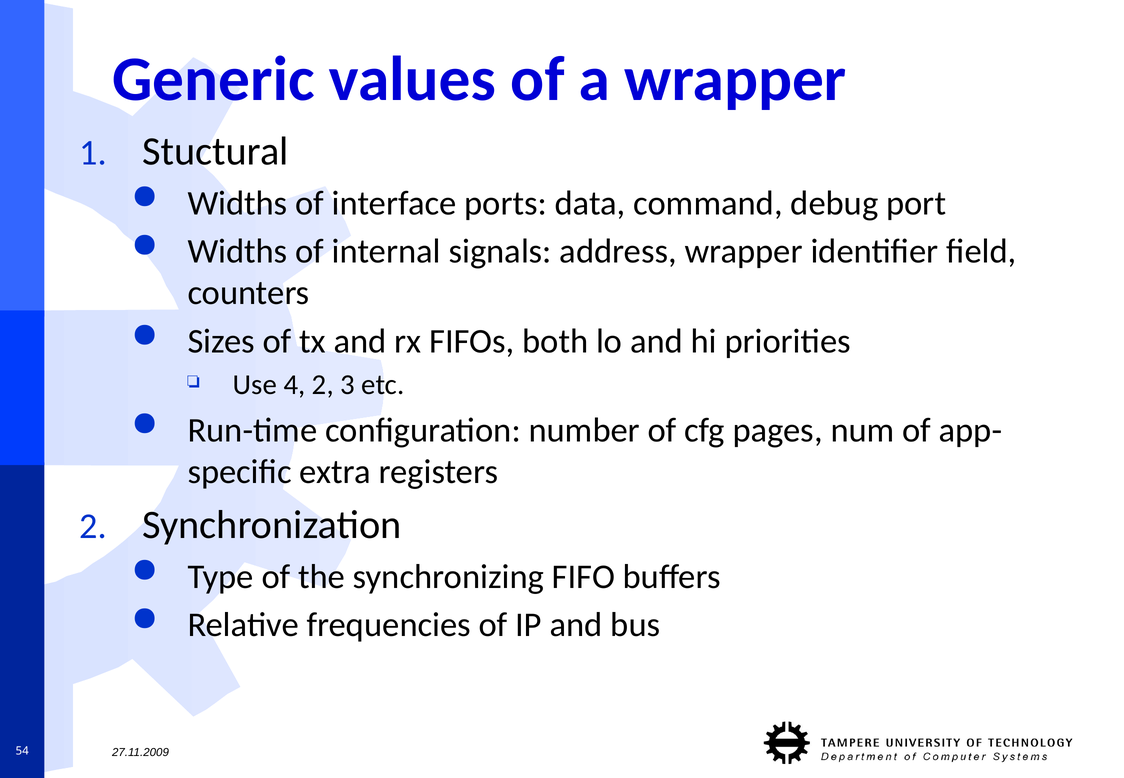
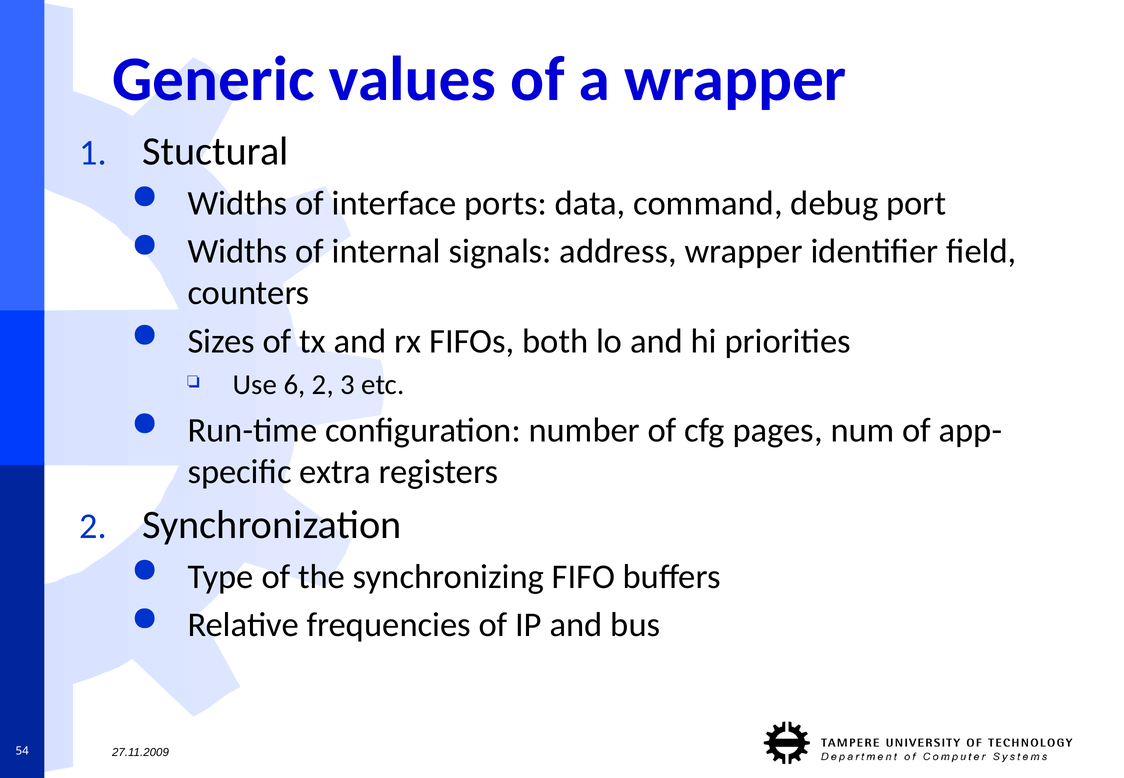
4: 4 -> 6
